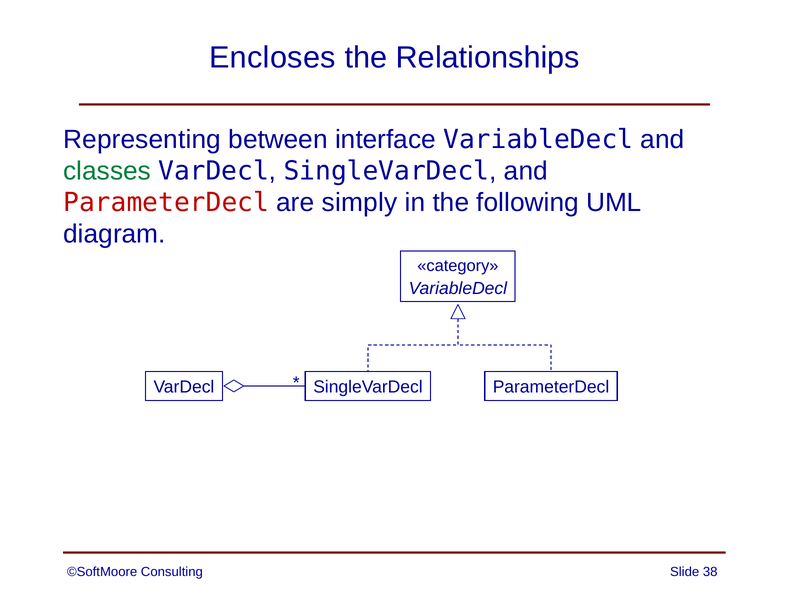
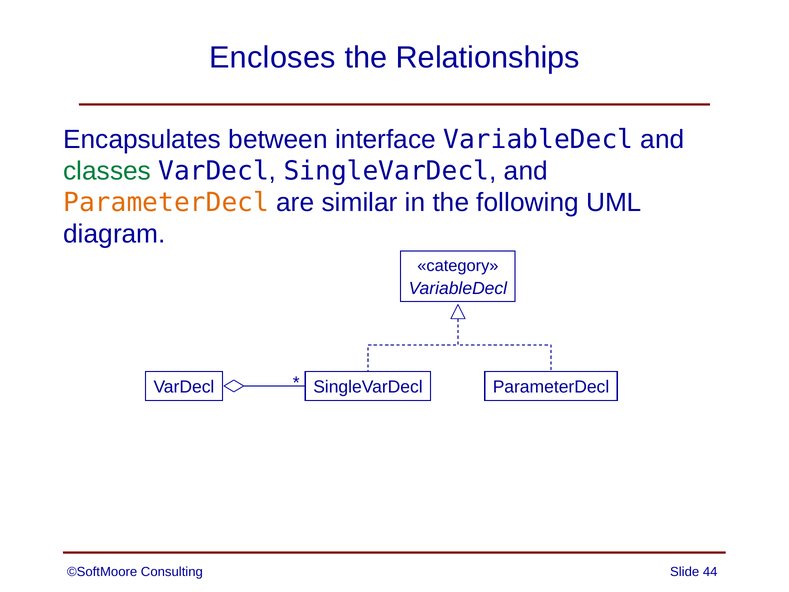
Representing: Representing -> Encapsulates
ParameterDecl at (166, 202) colour: red -> orange
simply: simply -> similar
38: 38 -> 44
